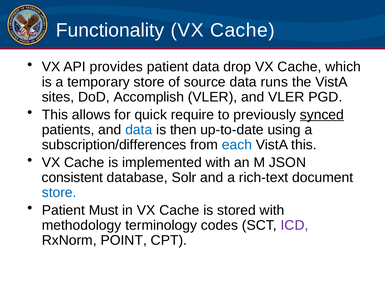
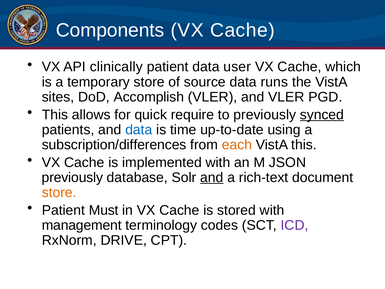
Functionality: Functionality -> Components
provides: provides -> clinically
drop: drop -> user
then: then -> time
each colour: blue -> orange
consistent at (72, 177): consistent -> previously
and at (212, 177) underline: none -> present
store at (59, 192) colour: blue -> orange
methodology: methodology -> management
POINT: POINT -> DRIVE
